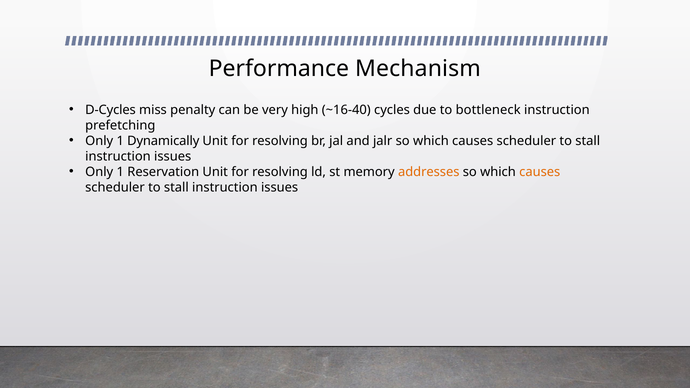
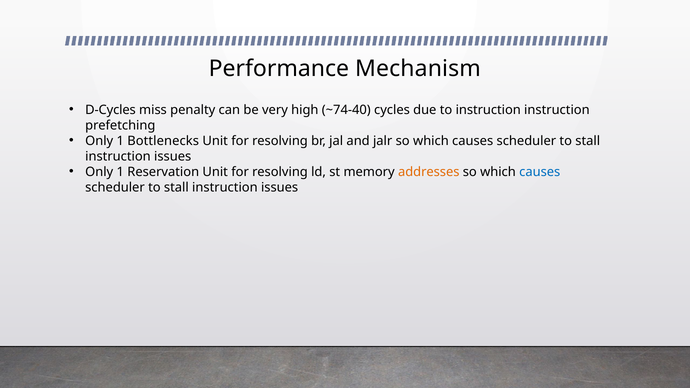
~16-40: ~16-40 -> ~74-40
to bottleneck: bottleneck -> instruction
Dynamically: Dynamically -> Bottlenecks
causes at (540, 172) colour: orange -> blue
